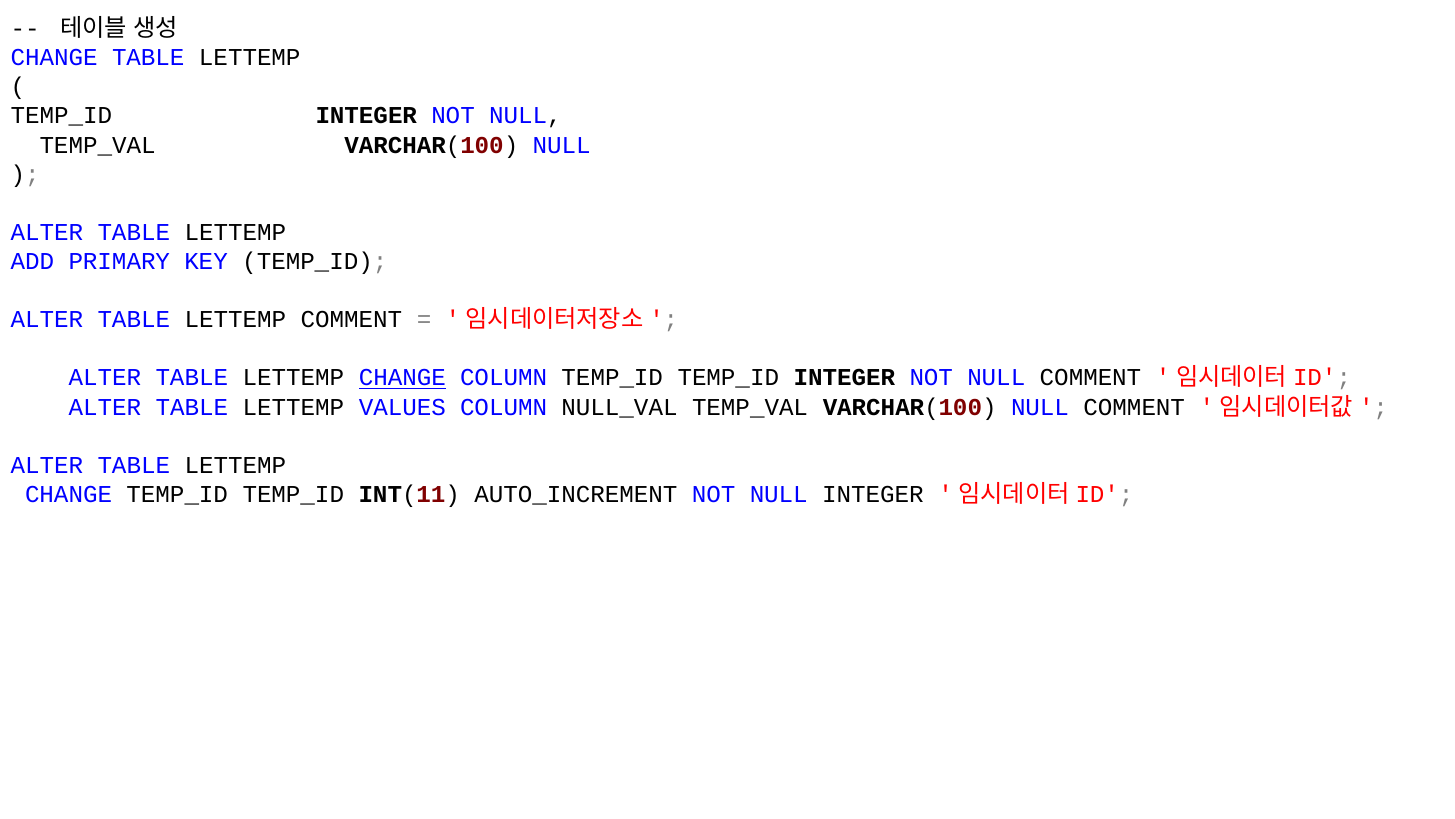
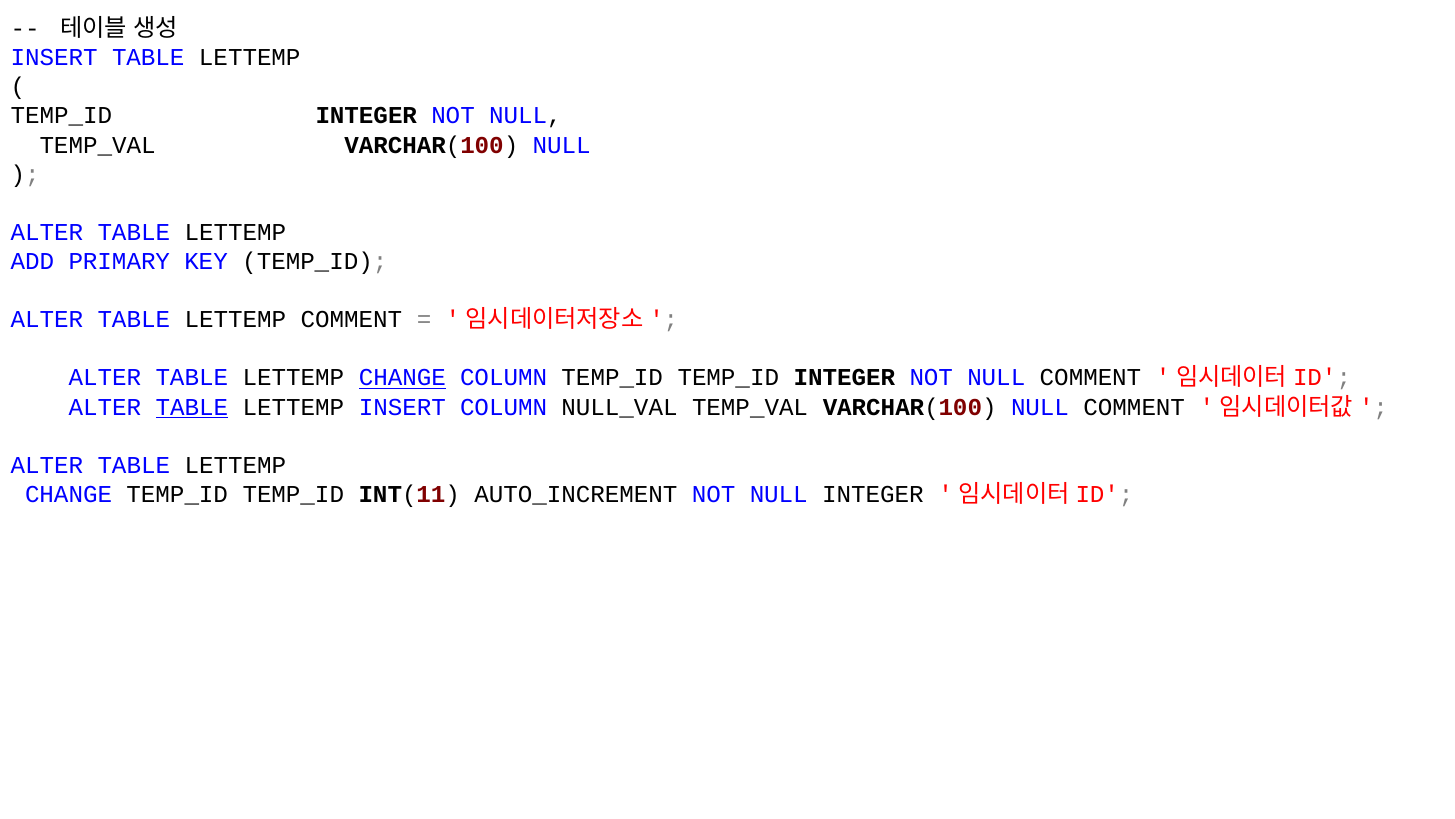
CHANGE at (54, 58): CHANGE -> INSERT
TABLE at (192, 407) underline: none -> present
LETTEMP VALUES: VALUES -> INSERT
